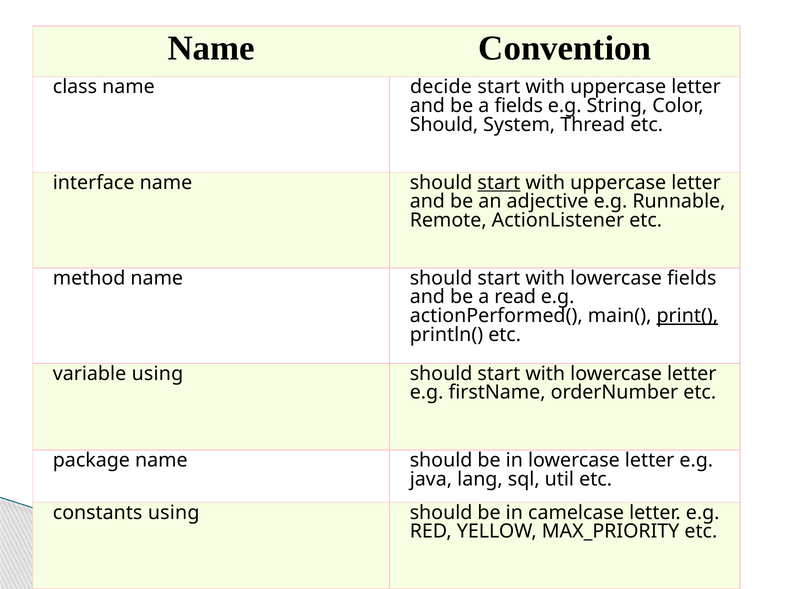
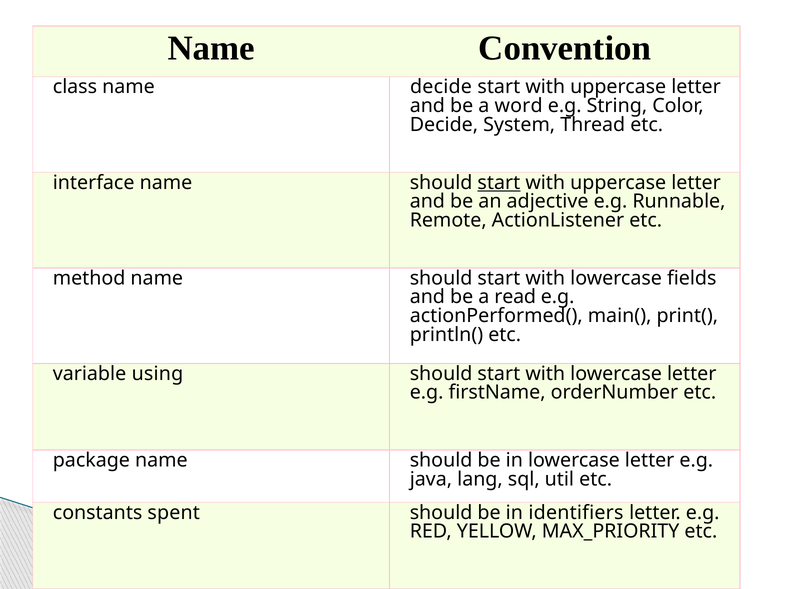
a fields: fields -> word
Should at (444, 125): Should -> Decide
print( underline: present -> none
constants using: using -> spent
camelcase: camelcase -> identifiers
